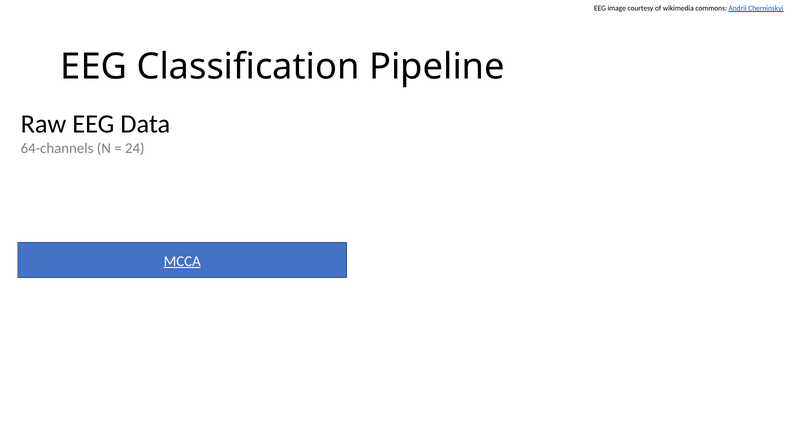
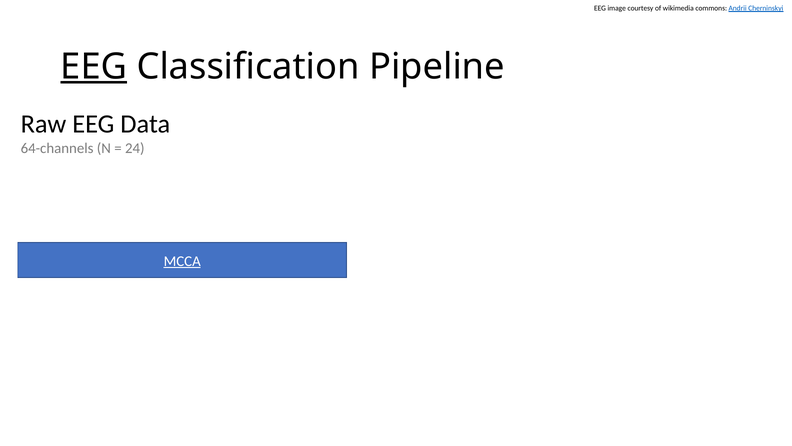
EEG at (94, 67) underline: none -> present
